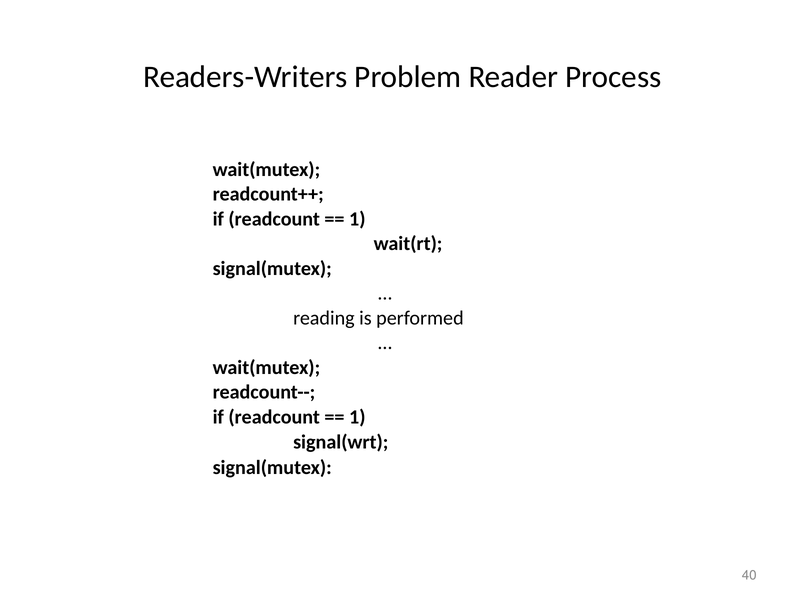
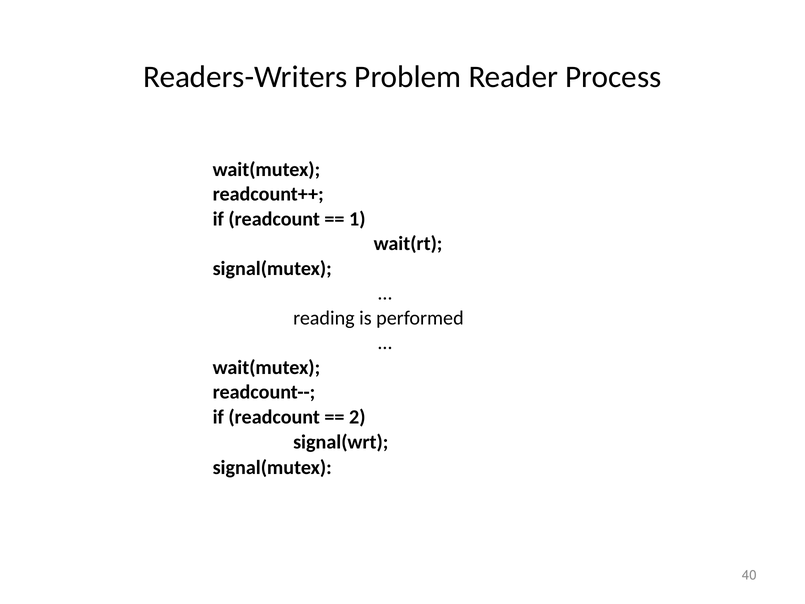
1 at (357, 417): 1 -> 2
